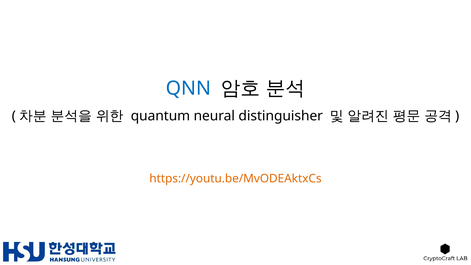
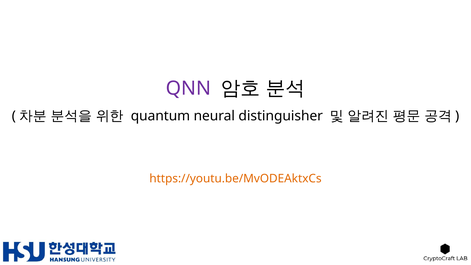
QNN colour: blue -> purple
